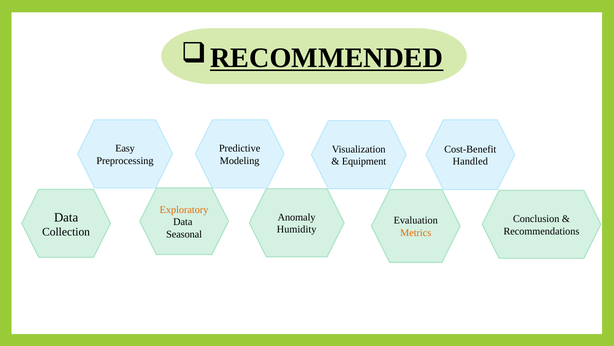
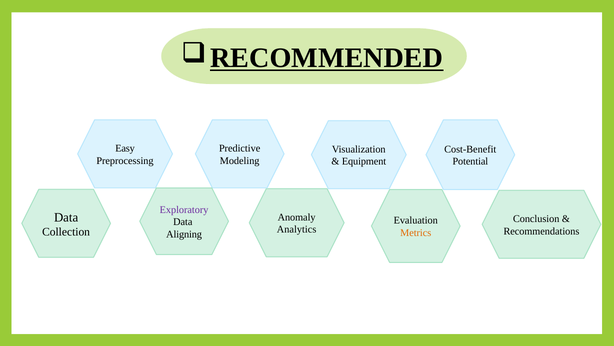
Handled: Handled -> Potential
Exploratory colour: orange -> purple
Humidity: Humidity -> Analytics
Seasonal: Seasonal -> Aligning
